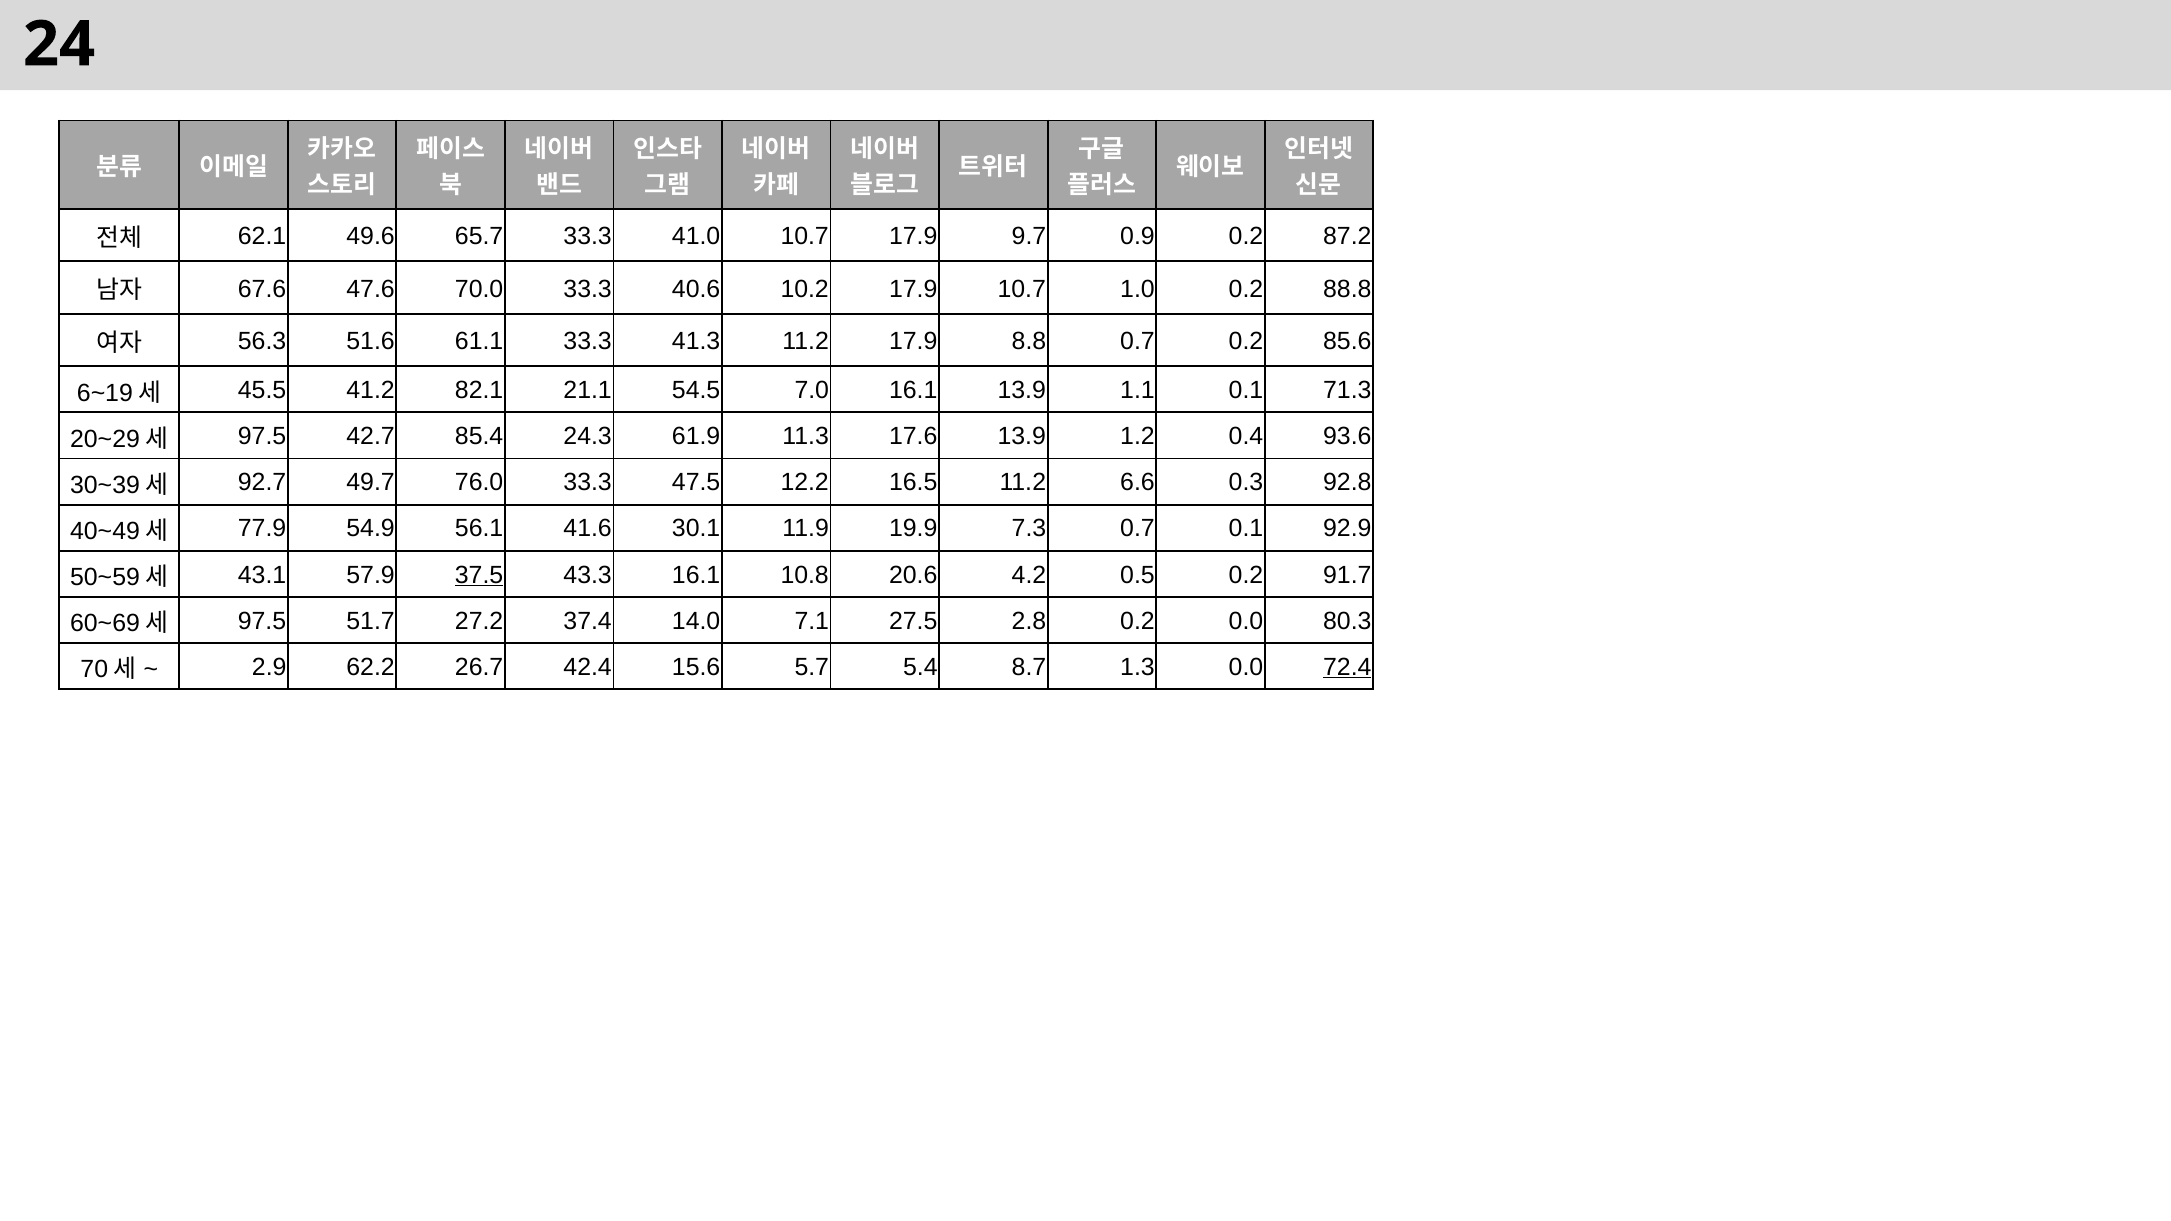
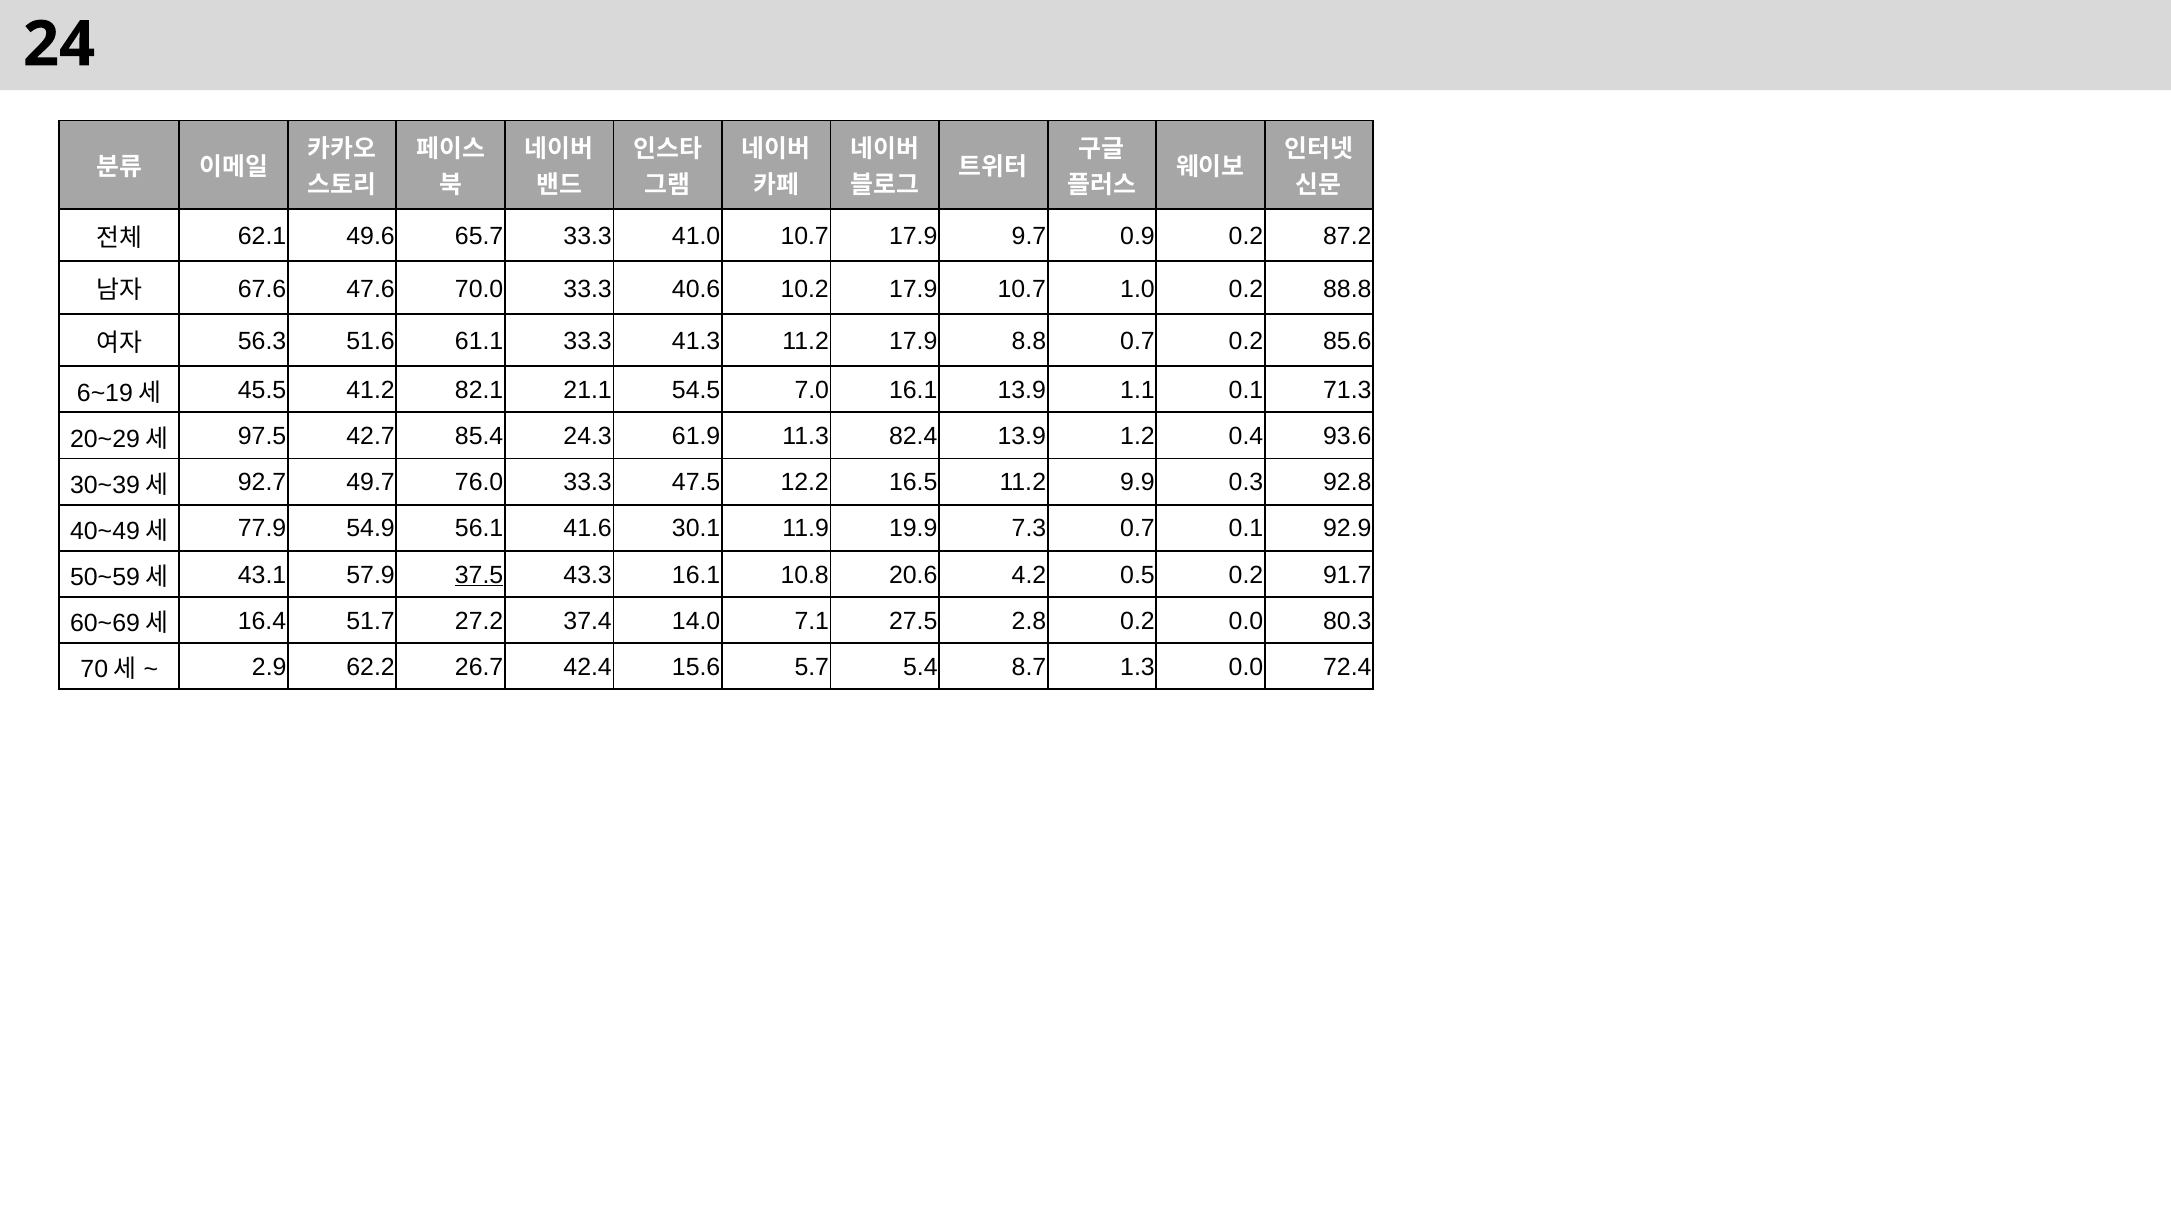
17.6: 17.6 -> 82.4
6.6: 6.6 -> 9.9
97.5 at (262, 621): 97.5 -> 16.4
72.4 underline: present -> none
